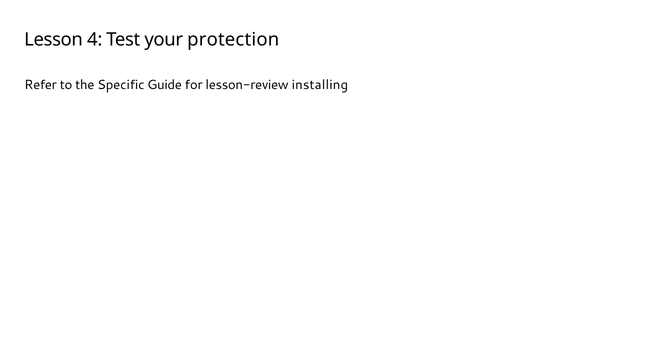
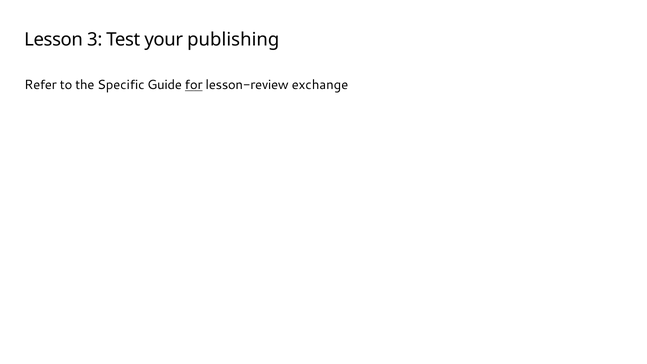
4: 4 -> 3
protection: protection -> publishing
for underline: none -> present
installing: installing -> exchange
